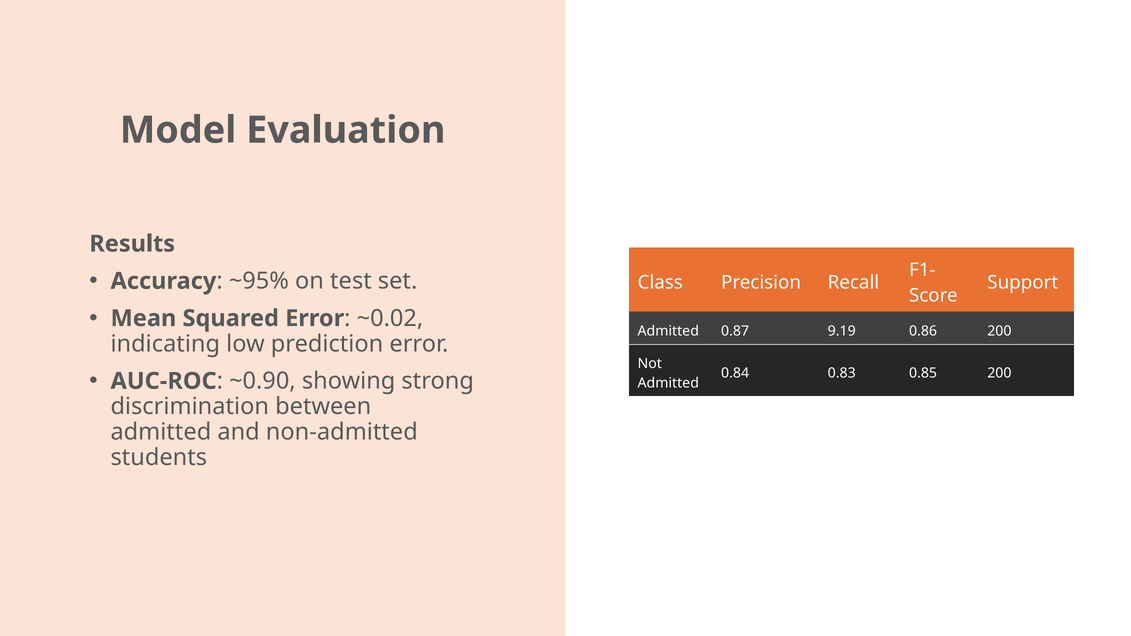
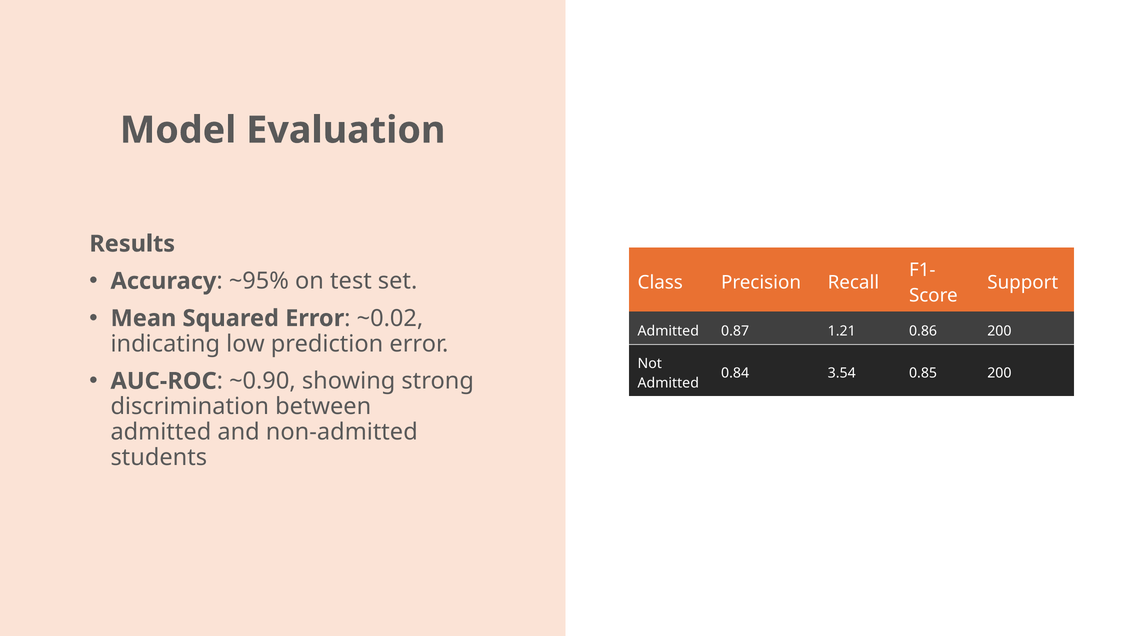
9.19: 9.19 -> 1.21
0.83: 0.83 -> 3.54
